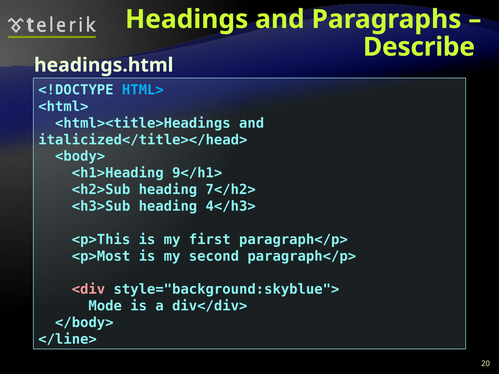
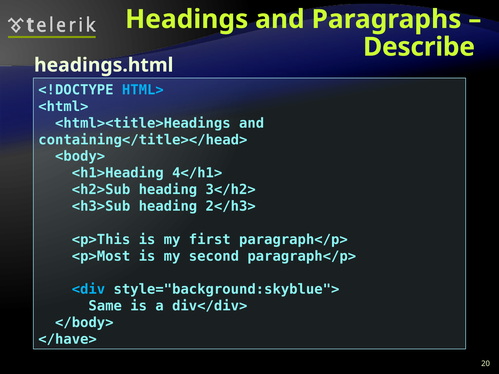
italicized</title></head>: italicized</title></head> -> containing</title></head>
9</h1>: 9</h1> -> 4</h1>
7</h2>: 7</h2> -> 3</h2>
4</h3>: 4</h3> -> 2</h3>
<div colour: pink -> light blue
Mode: Mode -> Same
</line>: </line> -> </have>
